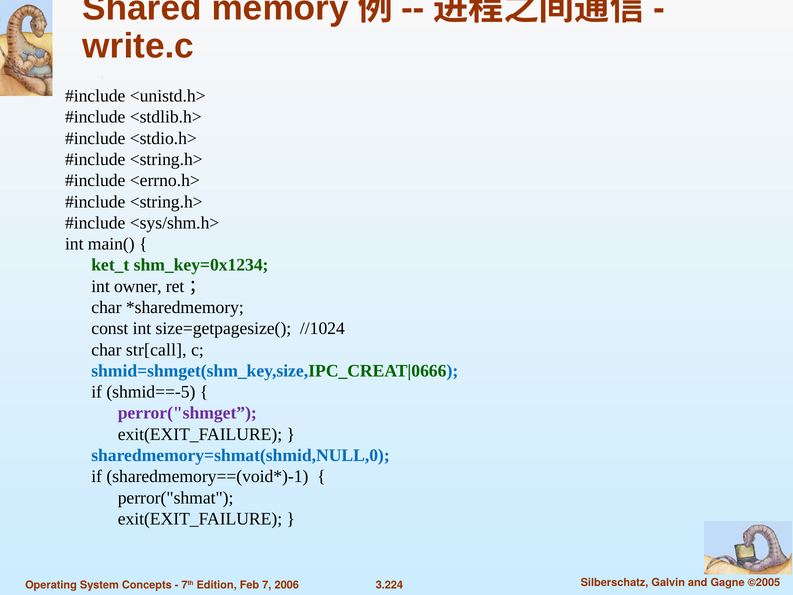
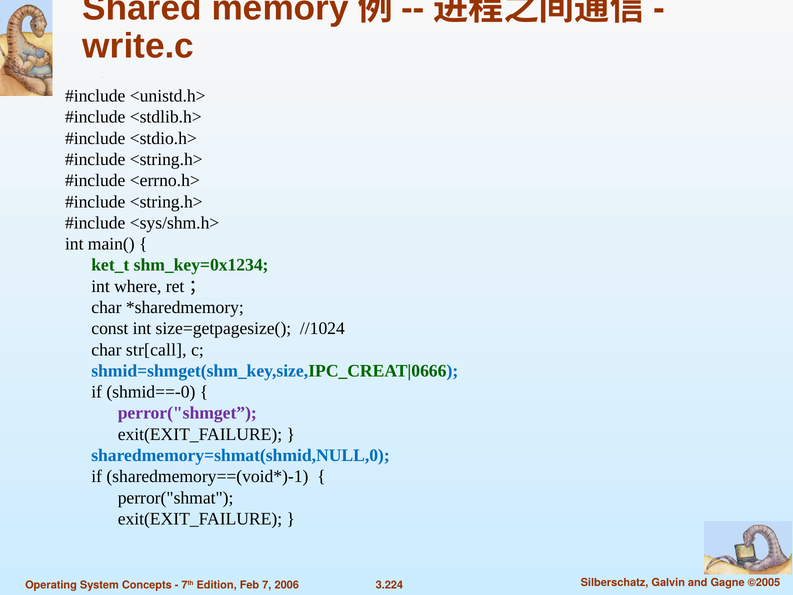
owner: owner -> where
shmid==-5: shmid==-5 -> shmid==-0
